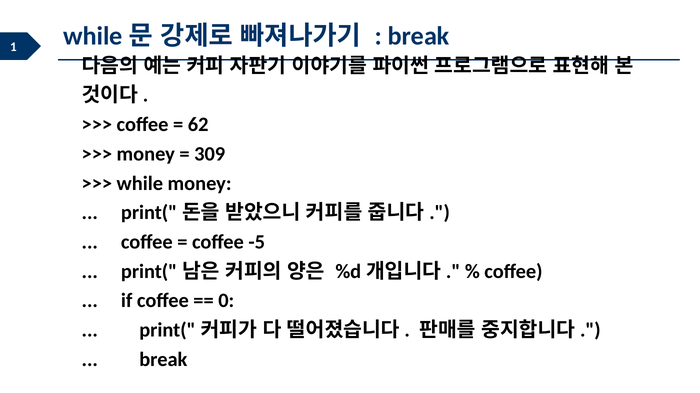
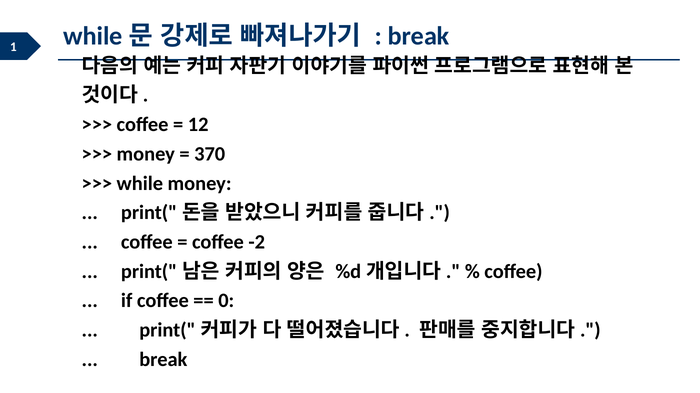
62: 62 -> 12
309: 309 -> 370
-5: -5 -> -2
